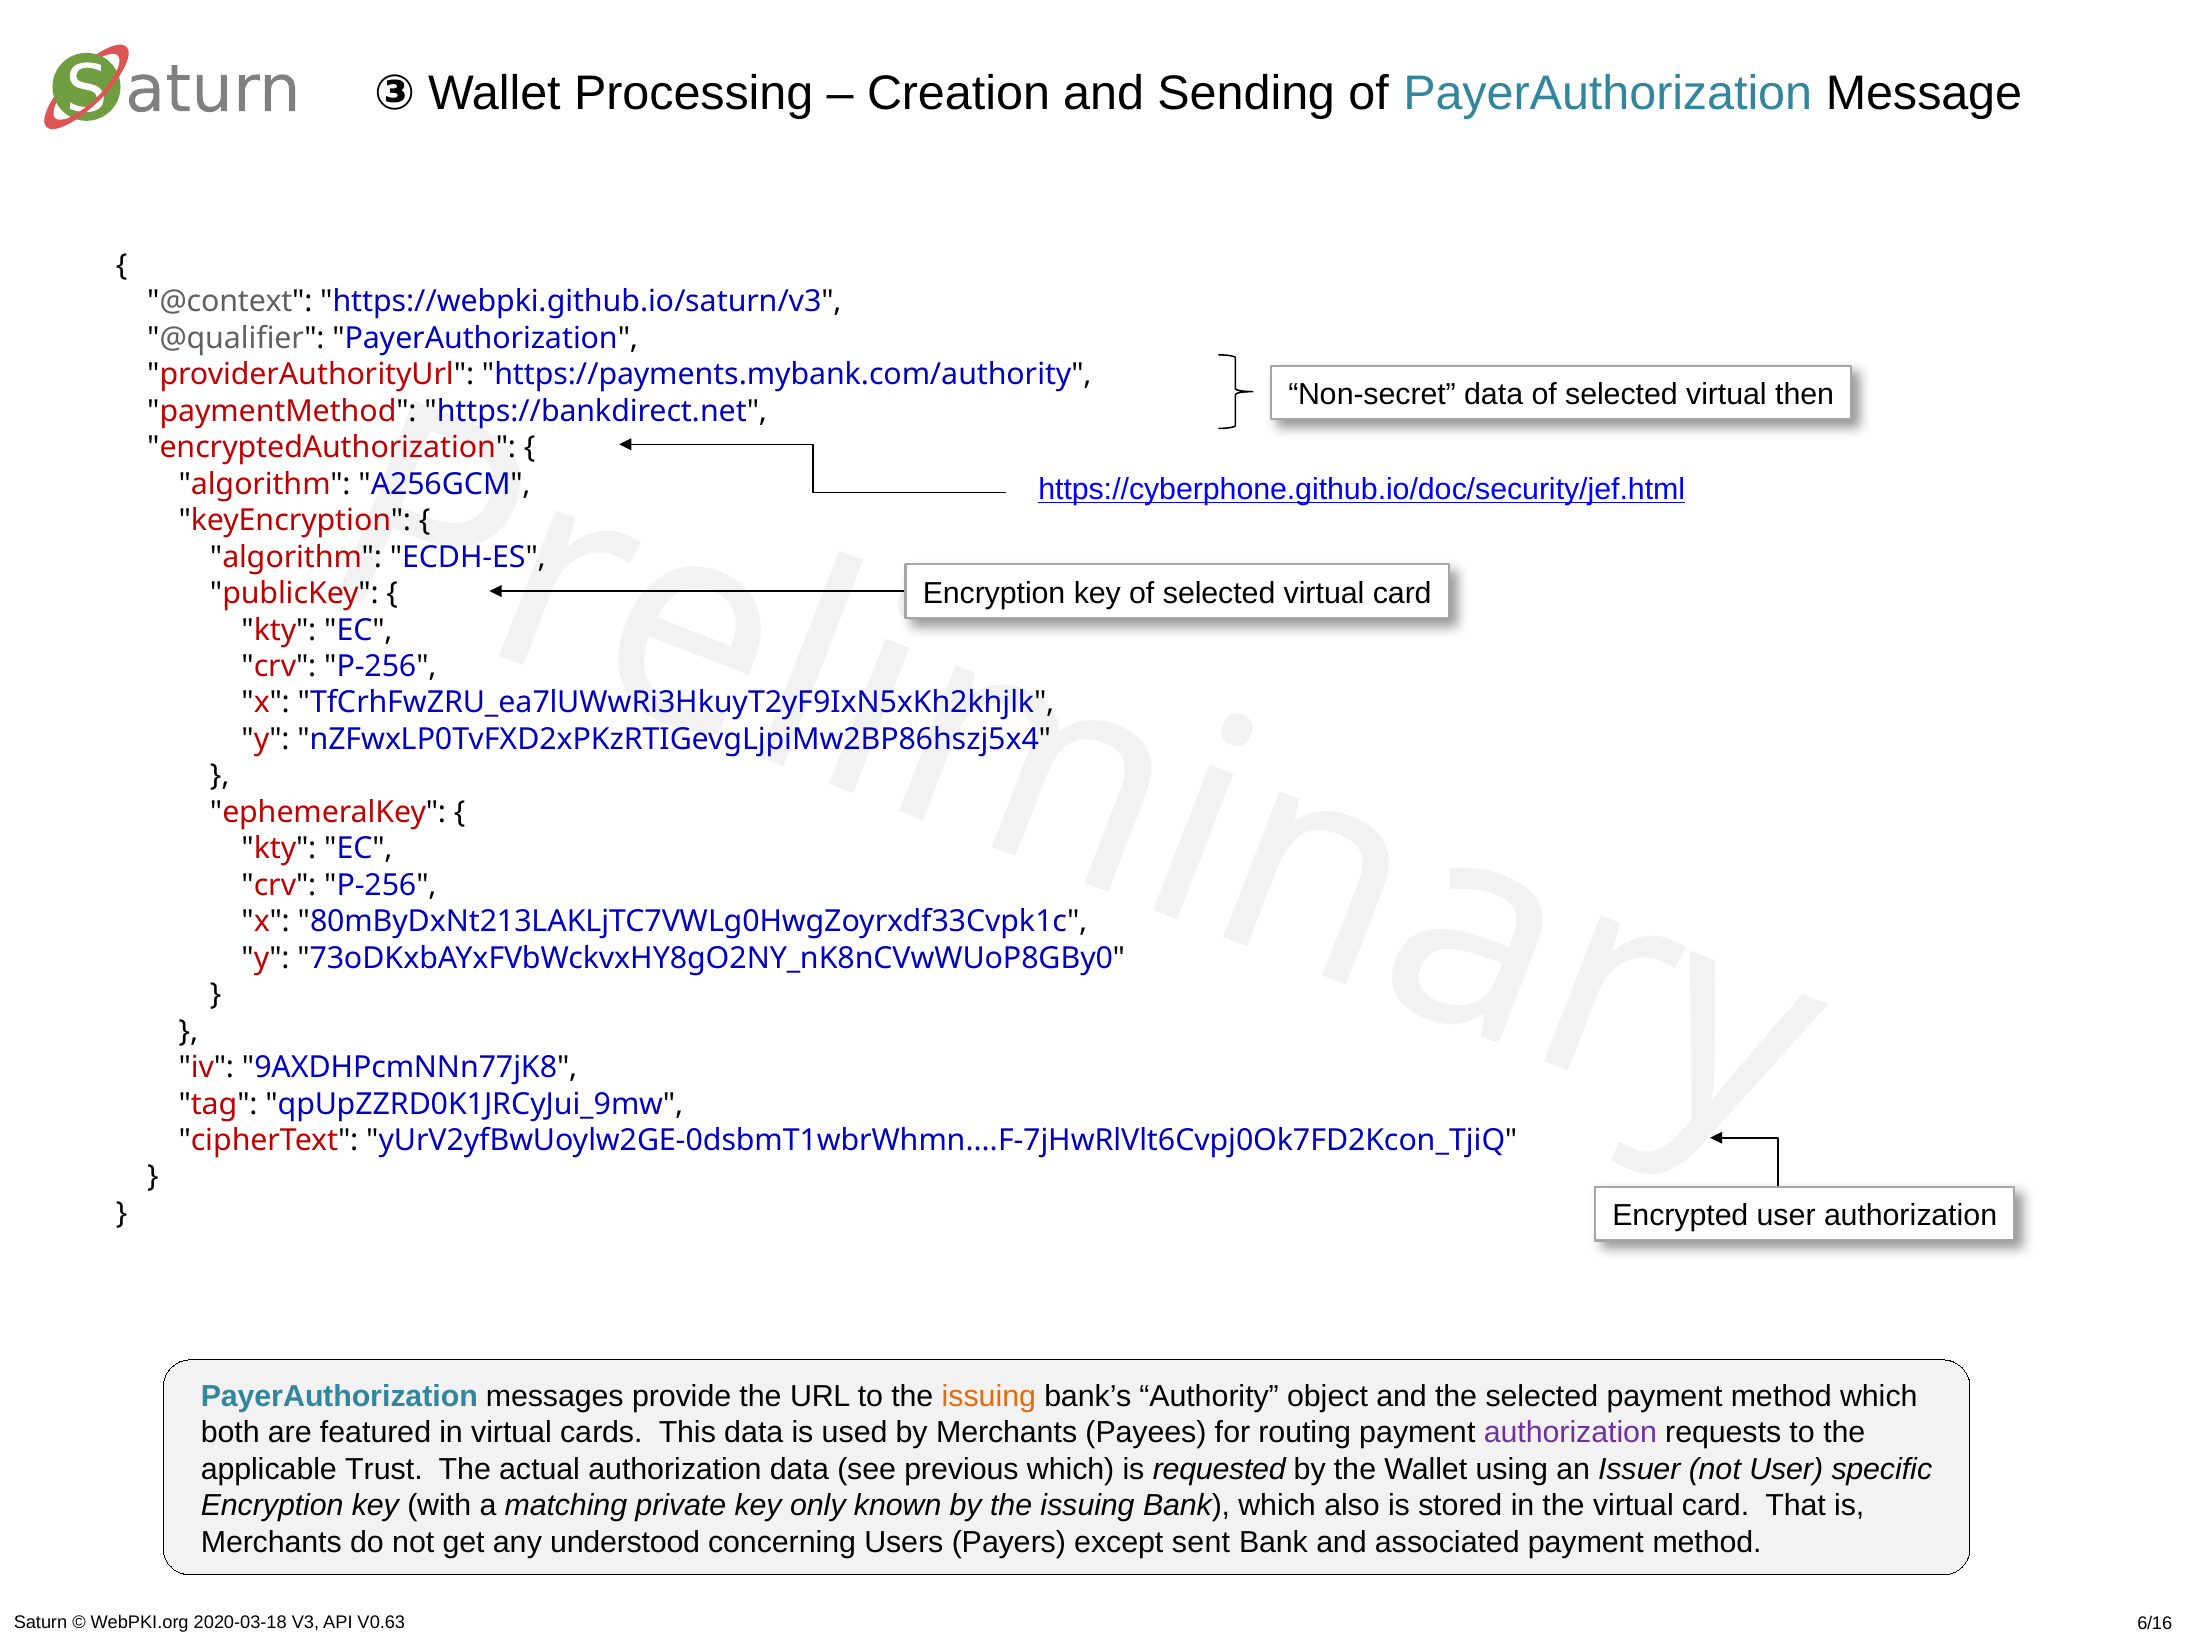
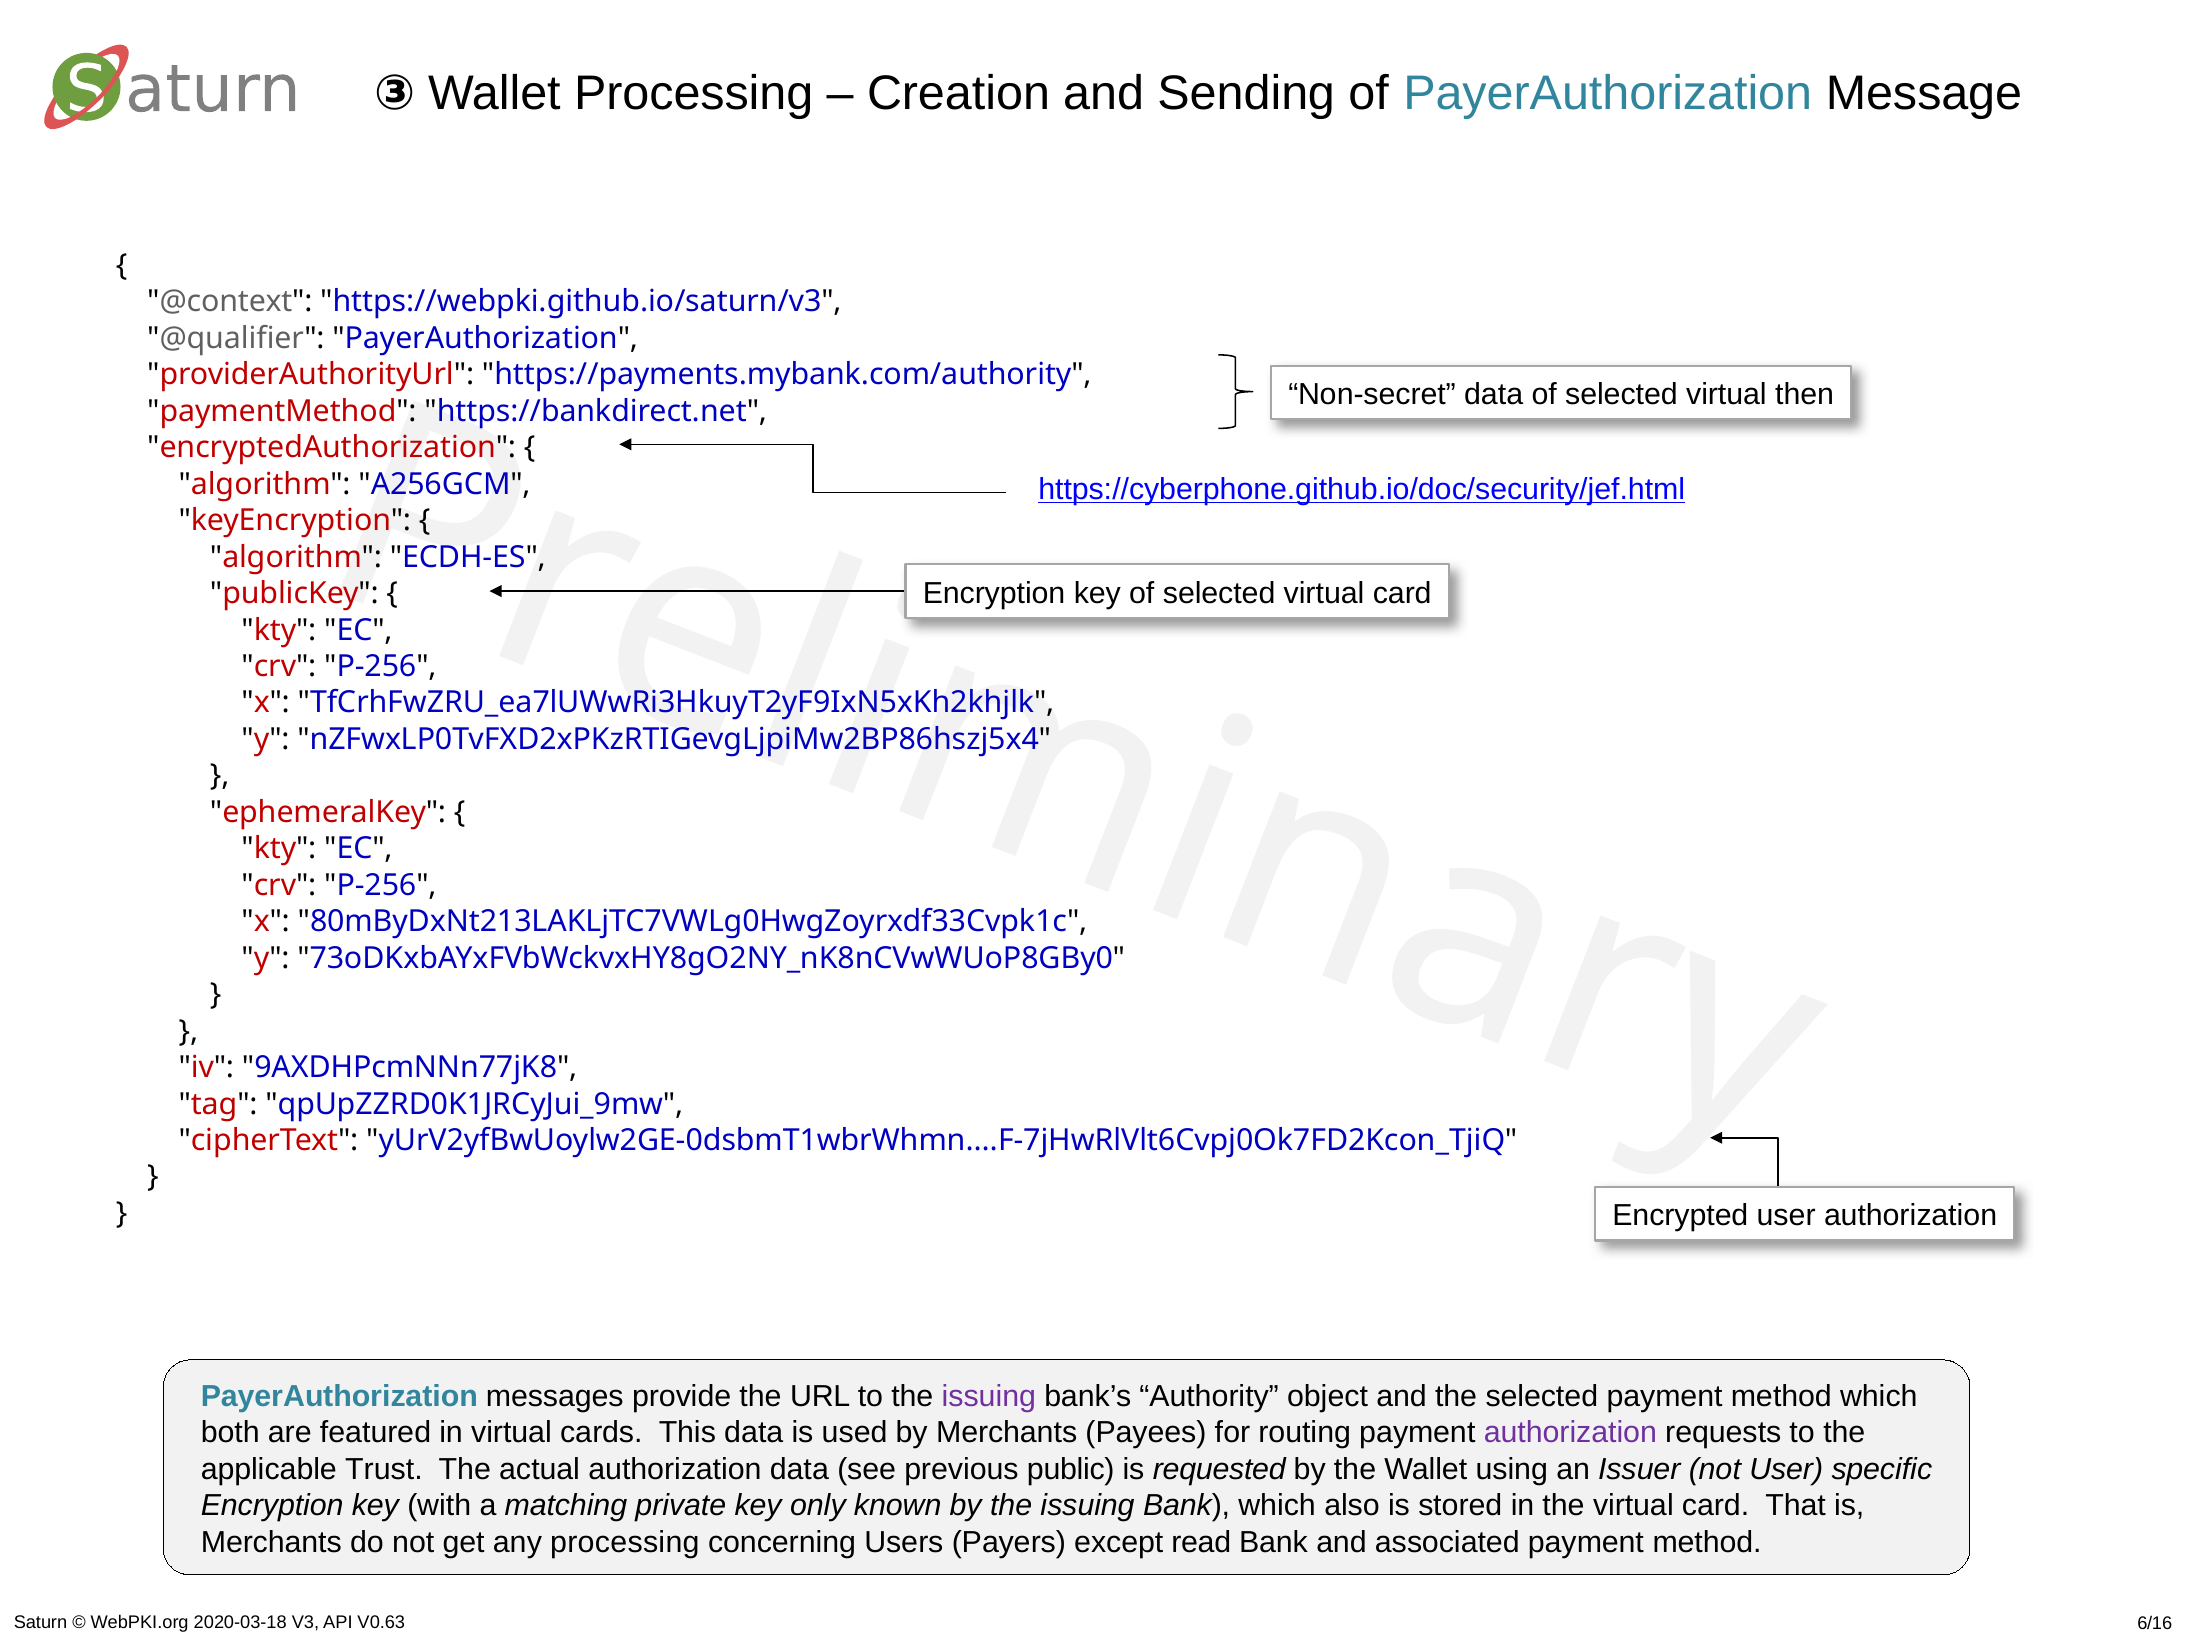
issuing at (989, 1397) colour: orange -> purple
previous which: which -> public
any understood: understood -> processing
sent: sent -> read
